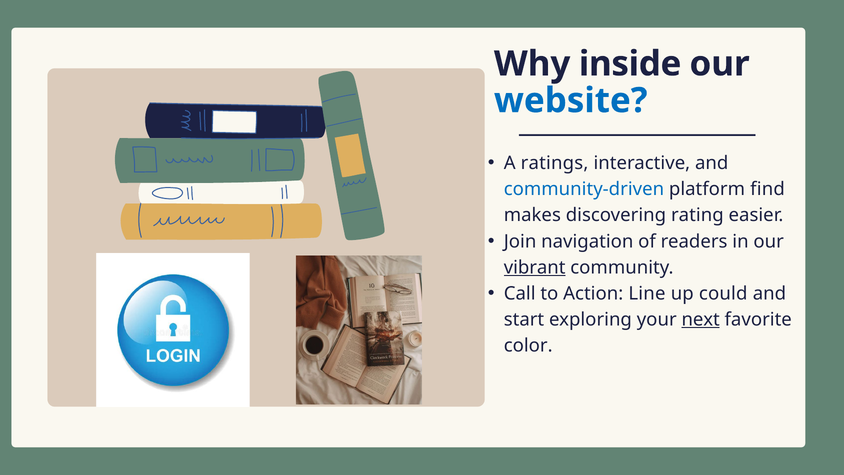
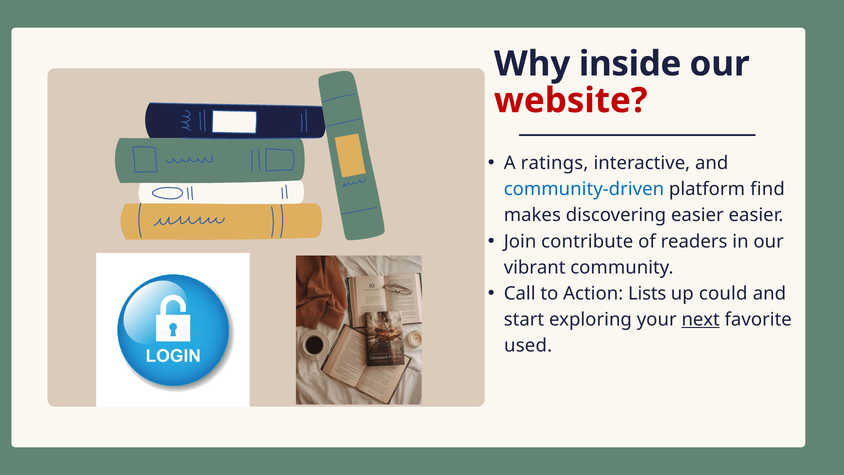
website colour: blue -> red
discovering rating: rating -> easier
navigation: navigation -> contribute
vibrant underline: present -> none
Line: Line -> Lists
color: color -> used
